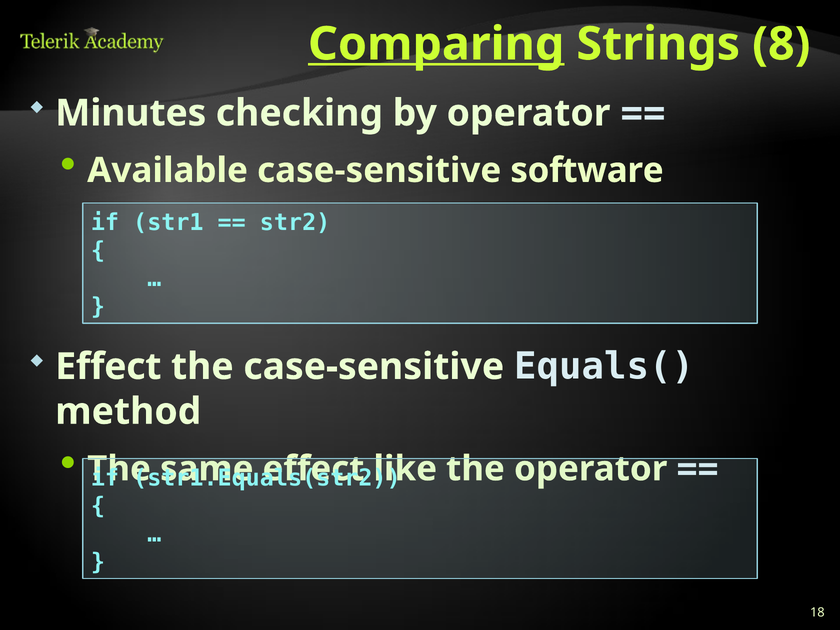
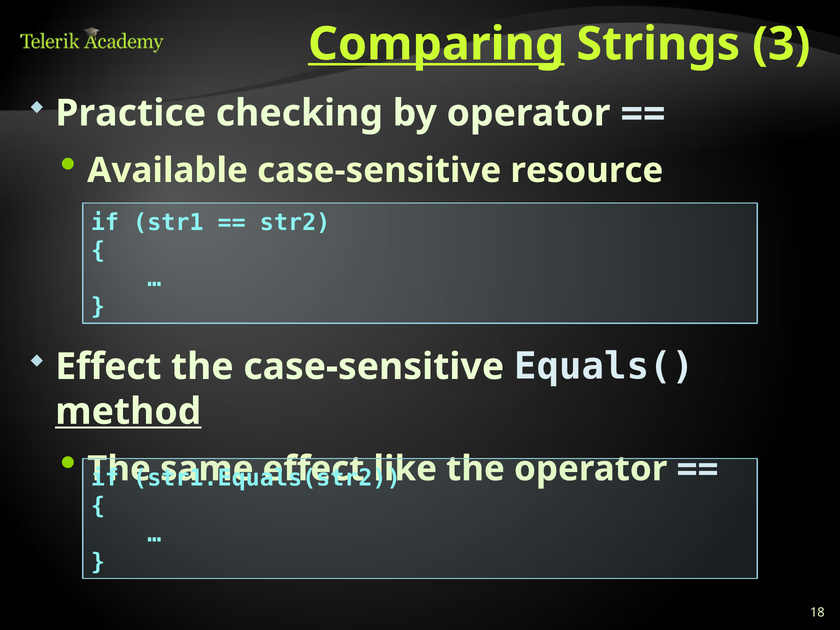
8: 8 -> 3
Minutes: Minutes -> Practice
software: software -> resource
method underline: none -> present
